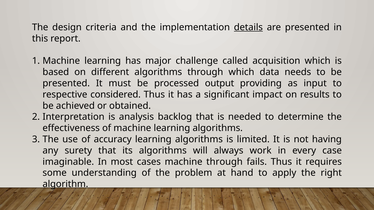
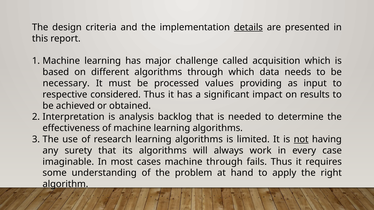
presented at (66, 83): presented -> necessary
output: output -> values
accuracy: accuracy -> research
not underline: none -> present
